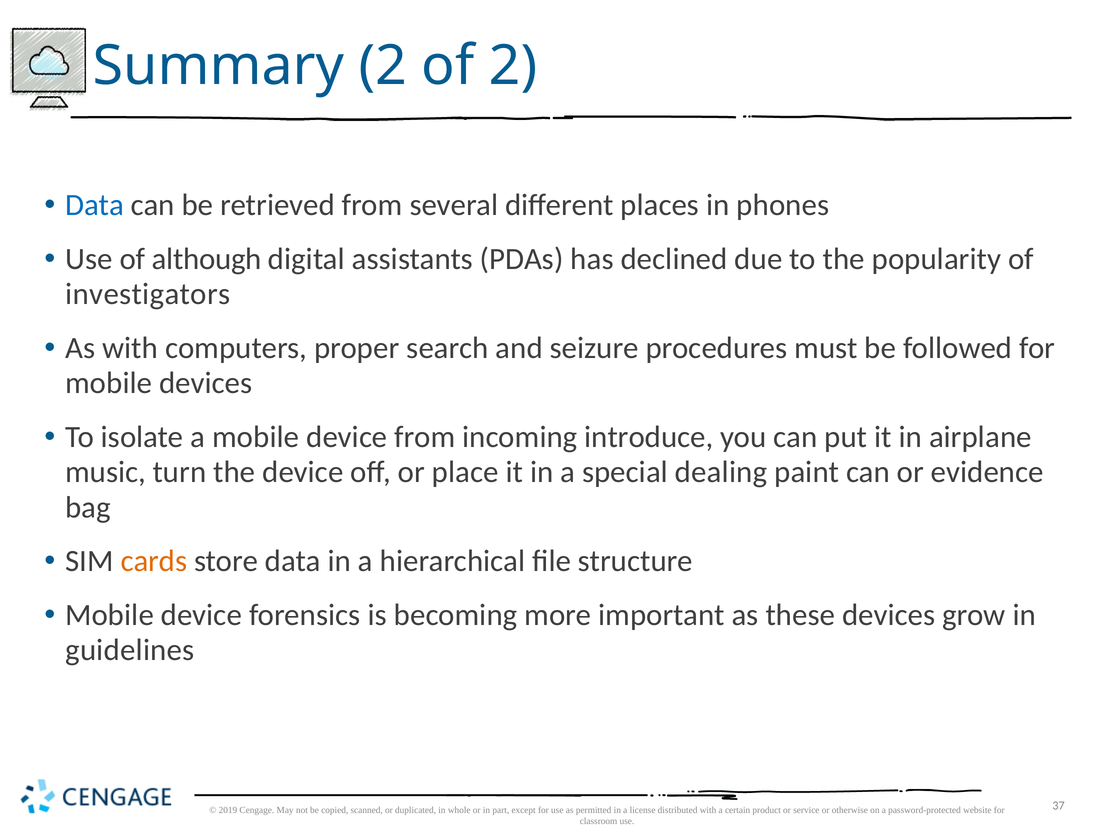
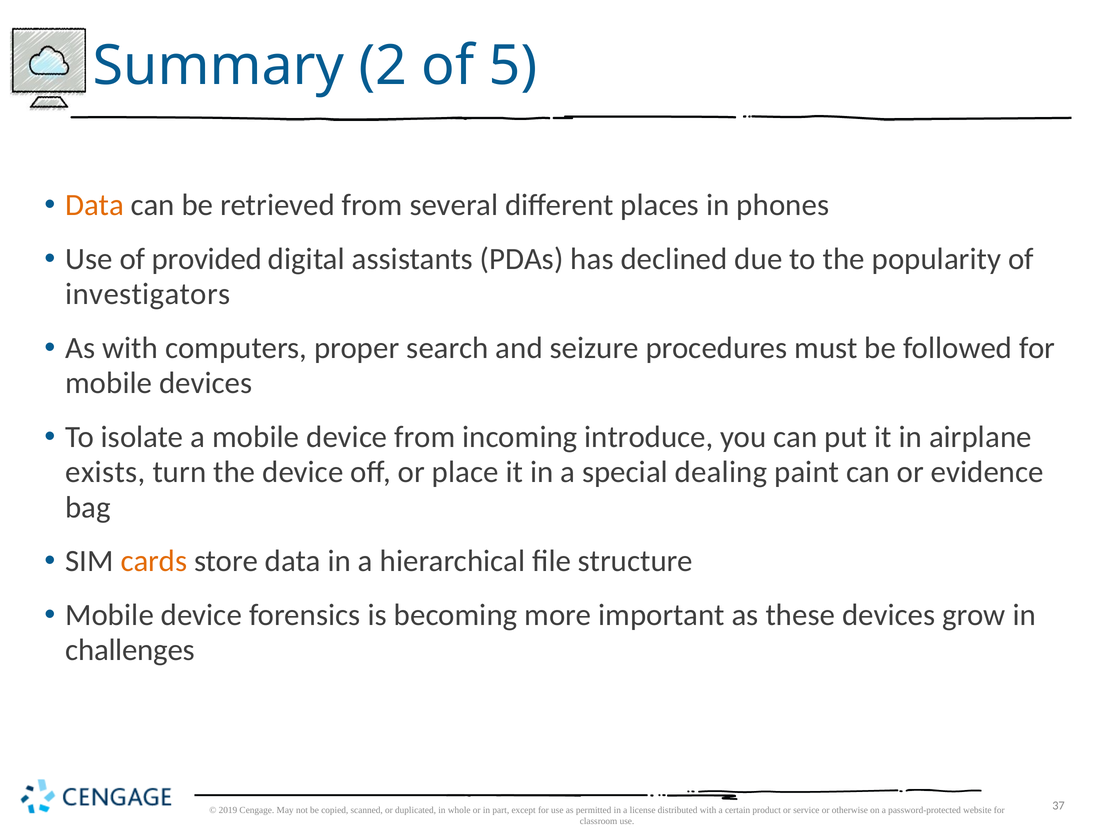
of 2: 2 -> 5
Data at (95, 205) colour: blue -> orange
although: although -> provided
music: music -> exists
guidelines: guidelines -> challenges
